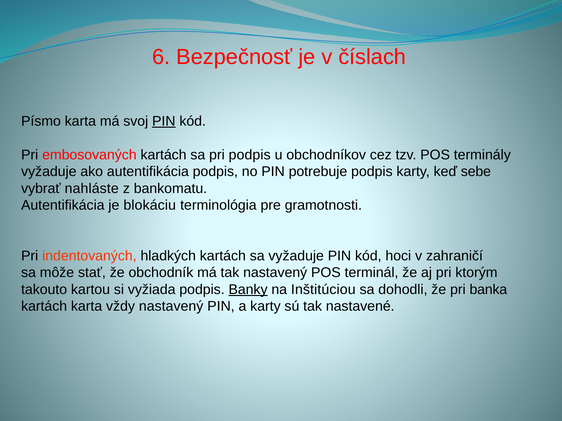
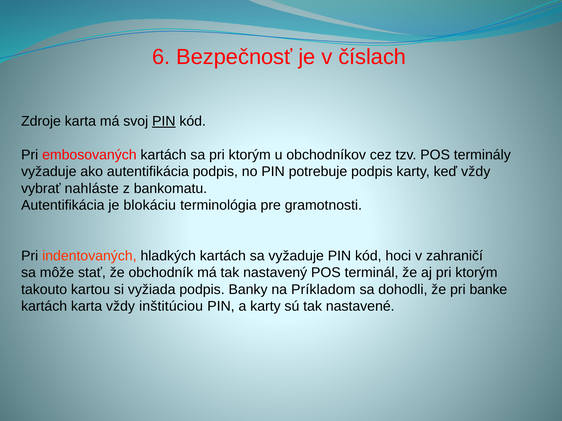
Písmo: Písmo -> Zdroje
sa pri podpis: podpis -> ktorým
keď sebe: sebe -> vždy
Banky underline: present -> none
Inštitúciou: Inštitúciou -> Príkladom
banka: banka -> banke
vždy nastavený: nastavený -> inštitúciou
